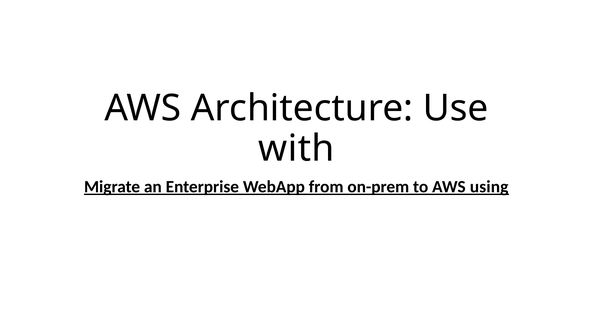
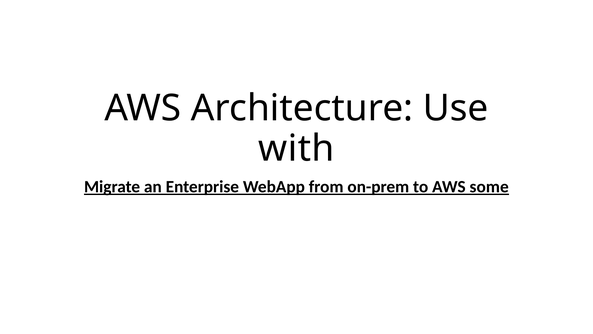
using: using -> some
